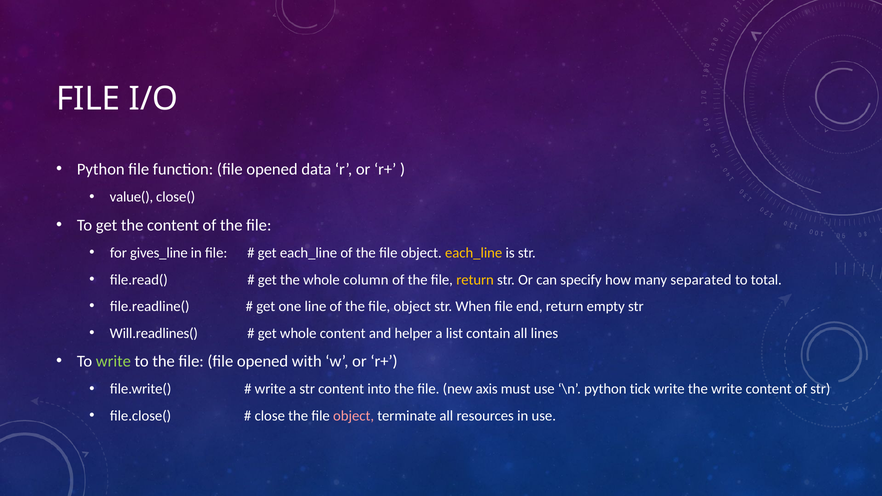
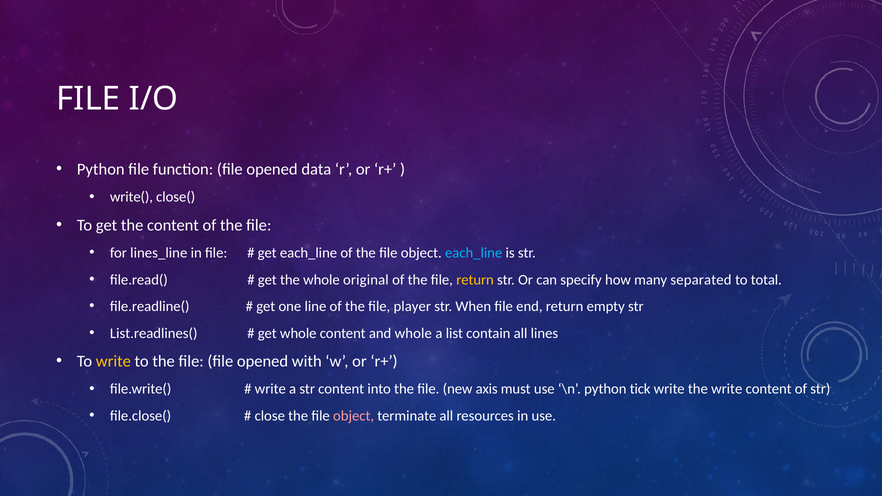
value(: value( -> write(
gives_line: gives_line -> lines_line
each_line at (474, 253) colour: yellow -> light blue
column: column -> original
object at (412, 307): object -> player
Will.readlines(: Will.readlines( -> List.readlines(
and helper: helper -> whole
write at (113, 361) colour: light green -> yellow
